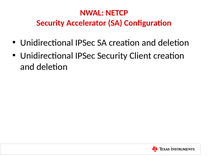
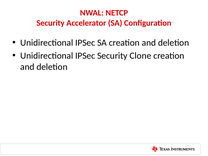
Client: Client -> Clone
